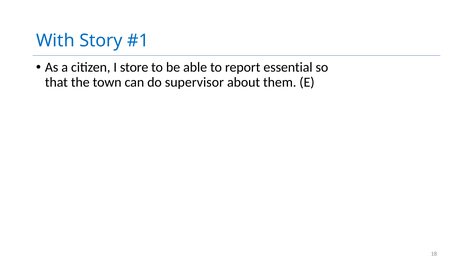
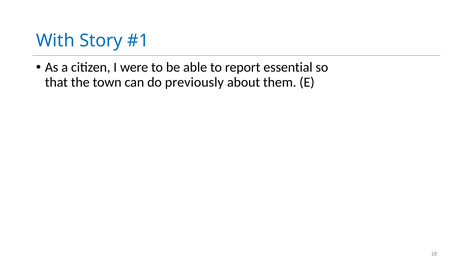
store: store -> were
supervisor: supervisor -> previously
